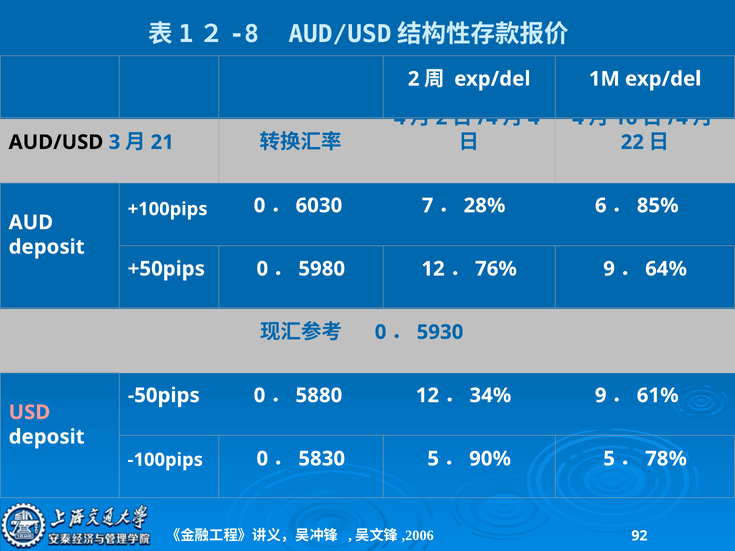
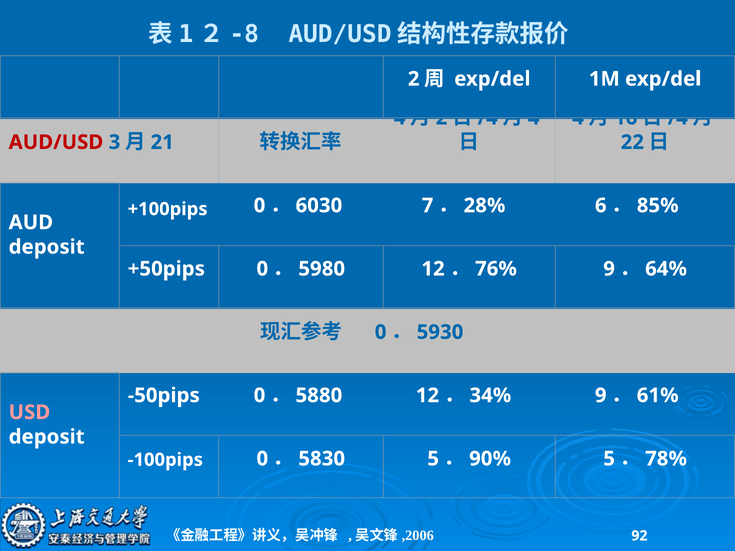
AUD/USD colour: black -> red
